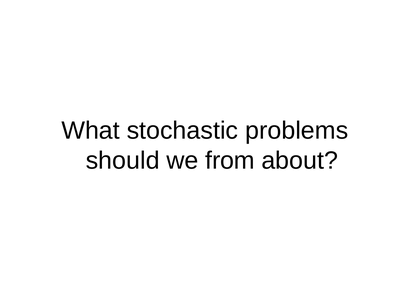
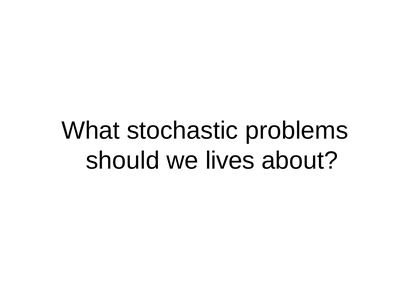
from: from -> lives
